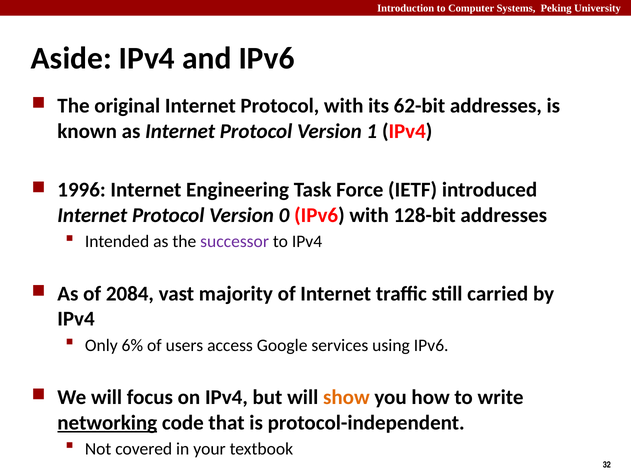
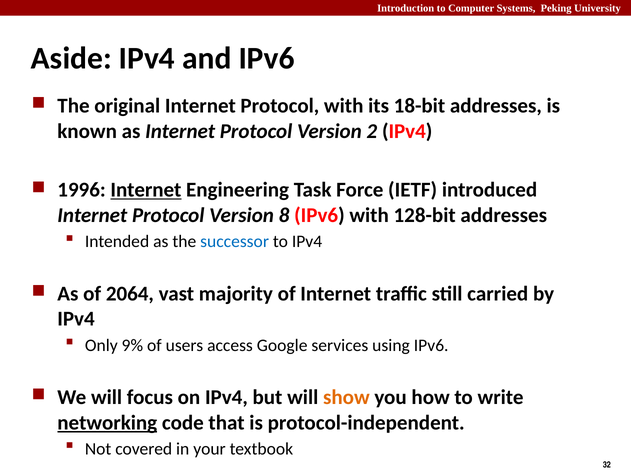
62-bit: 62-bit -> 18-bit
1: 1 -> 2
Internet at (146, 190) underline: none -> present
0: 0 -> 8
successor colour: purple -> blue
2084: 2084 -> 2064
6%: 6% -> 9%
